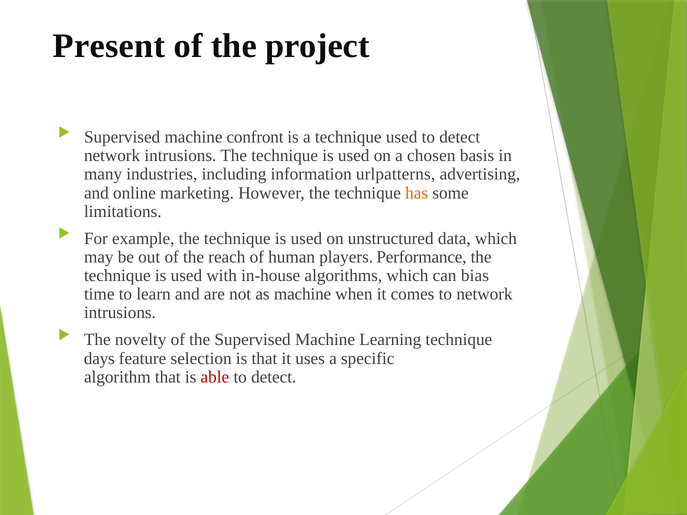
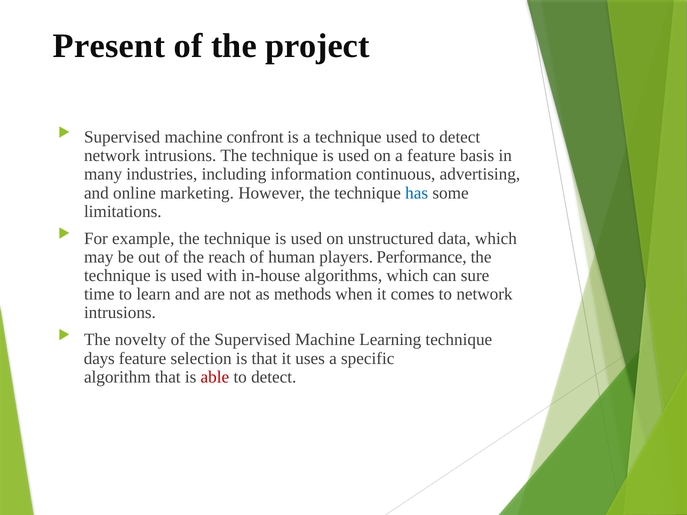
a chosen: chosen -> feature
urlpatterns: urlpatterns -> continuous
has colour: orange -> blue
bias: bias -> sure
as machine: machine -> methods
